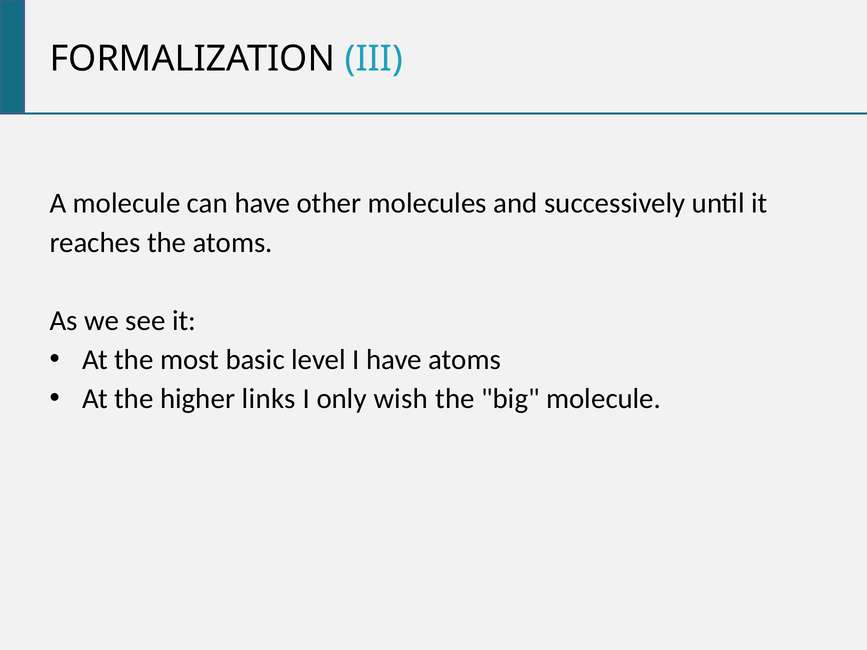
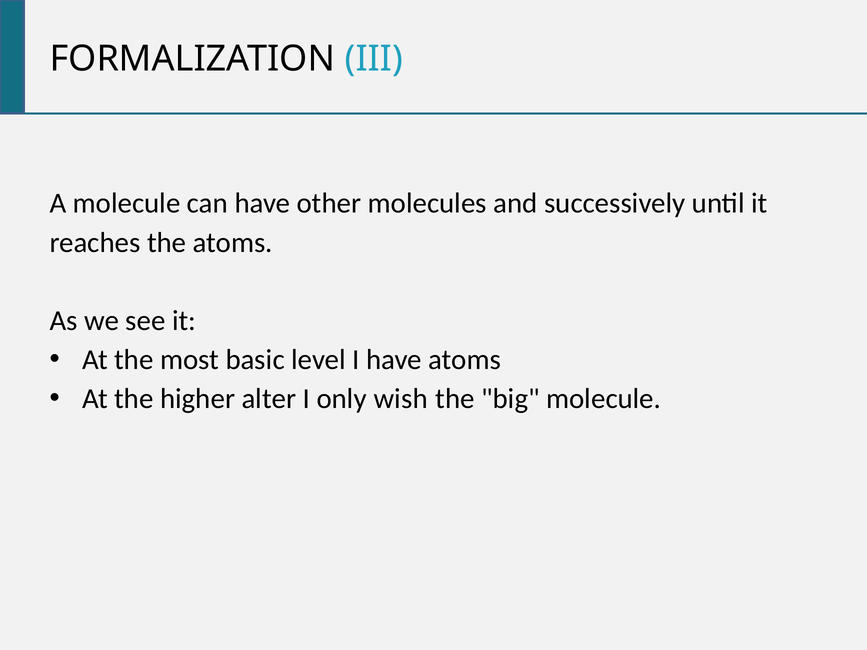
links: links -> alter
